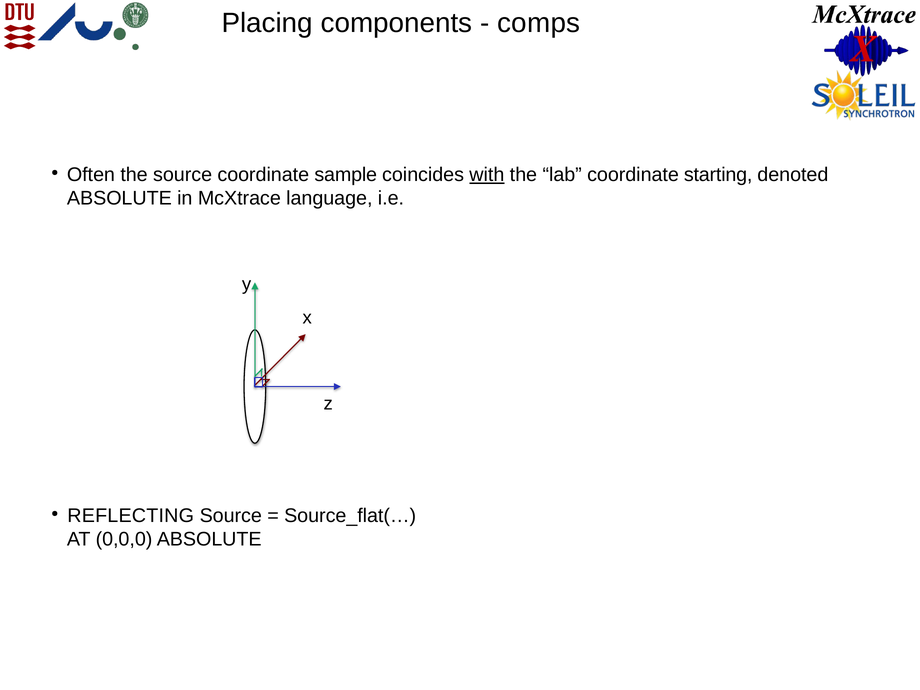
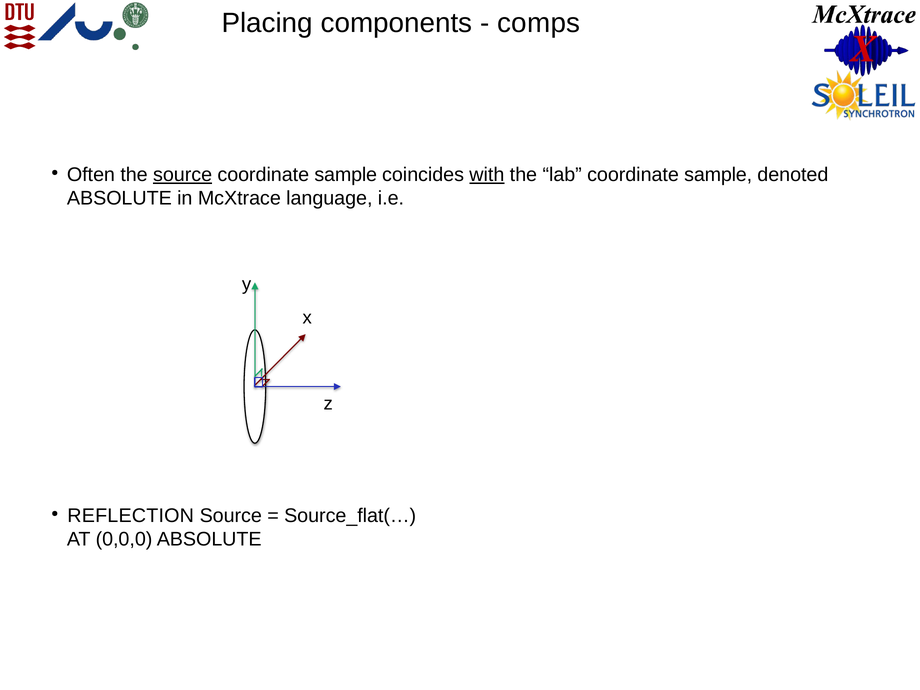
source at (183, 175) underline: none -> present
lab coordinate starting: starting -> sample
REFLECTING: REFLECTING -> REFLECTION
